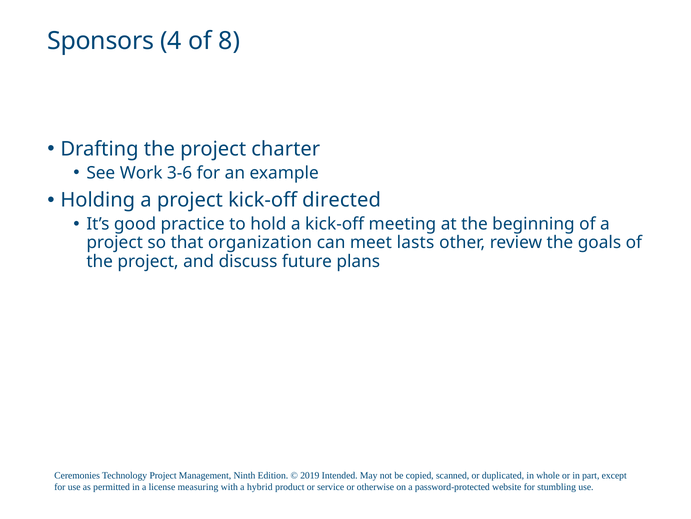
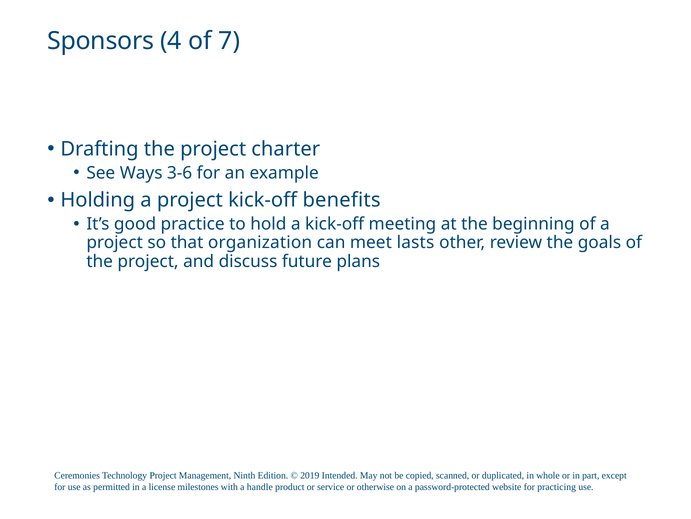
8: 8 -> 7
Work: Work -> Ways
directed: directed -> benefits
measuring: measuring -> milestones
hybrid: hybrid -> handle
stumbling: stumbling -> practicing
